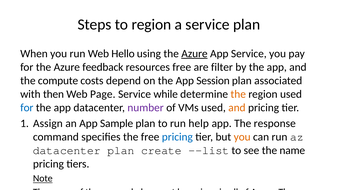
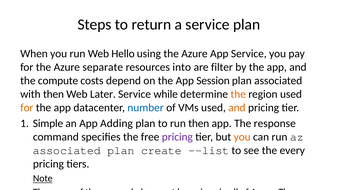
to region: region -> return
Azure at (194, 54) underline: present -> none
feedback: feedback -> separate
resources free: free -> into
Page: Page -> Later
for at (27, 108) colour: blue -> orange
number colour: purple -> blue
Assign at (48, 123): Assign -> Simple
Sample: Sample -> Adding
run help: help -> then
pricing at (177, 137) colour: blue -> purple
datacenter at (67, 150): datacenter -> associated
see the name: name -> every
